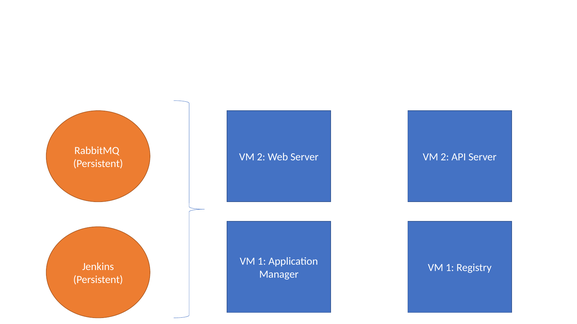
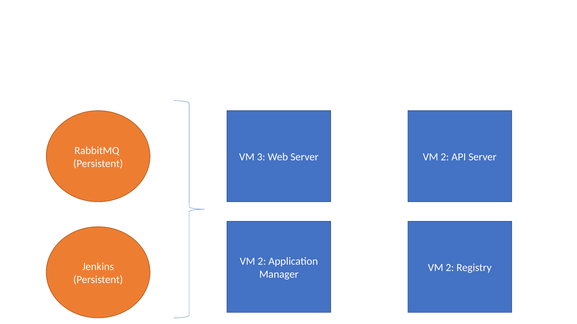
2 at (261, 157): 2 -> 3
1 at (262, 262): 1 -> 2
1 at (450, 268): 1 -> 2
